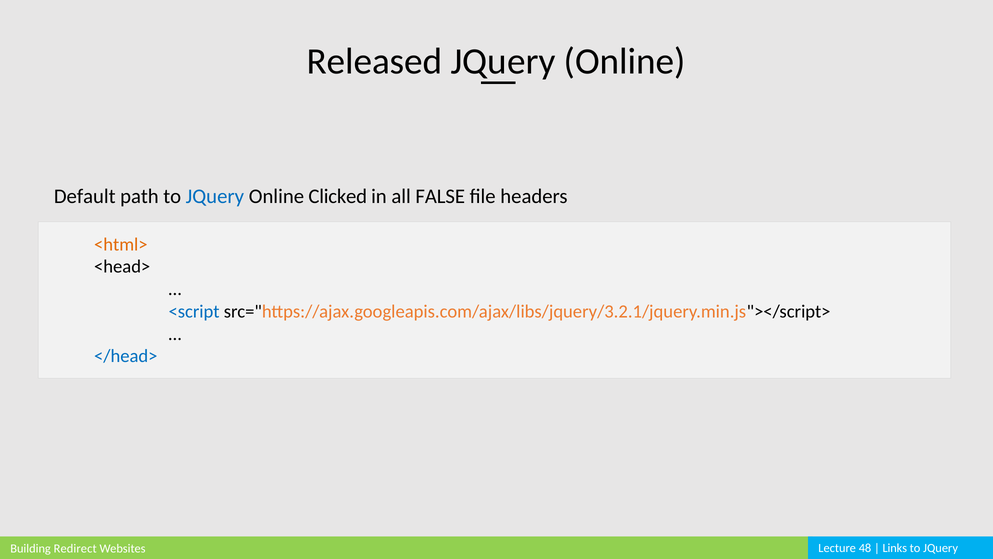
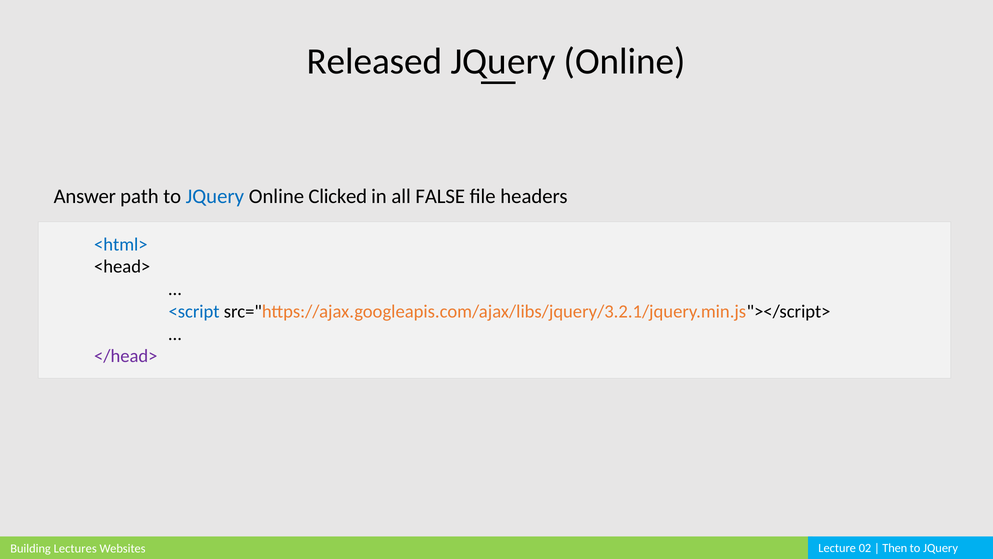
Default: Default -> Answer
<html> colour: orange -> blue
</head> colour: blue -> purple
Redirect: Redirect -> Lectures
48: 48 -> 02
Links: Links -> Then
